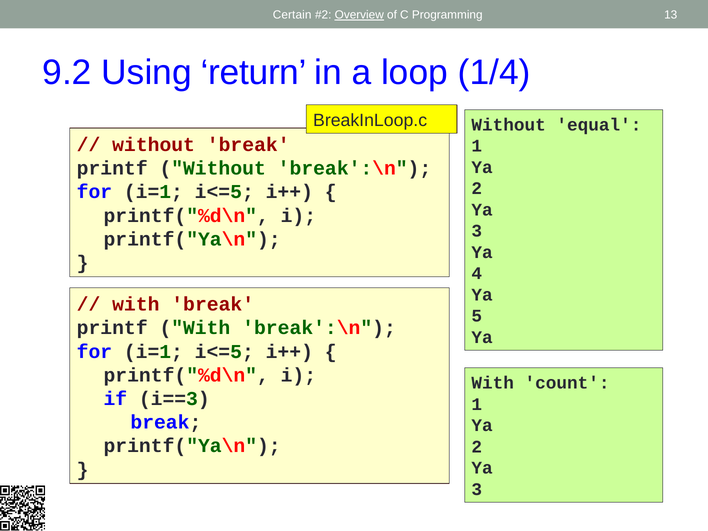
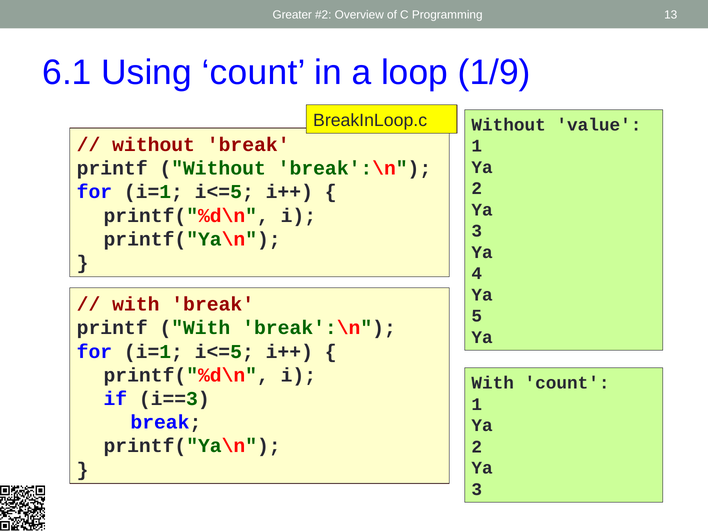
Certain: Certain -> Greater
Overview underline: present -> none
9.2: 9.2 -> 6.1
Using return: return -> count
1/4: 1/4 -> 1/9
equal: equal -> value
